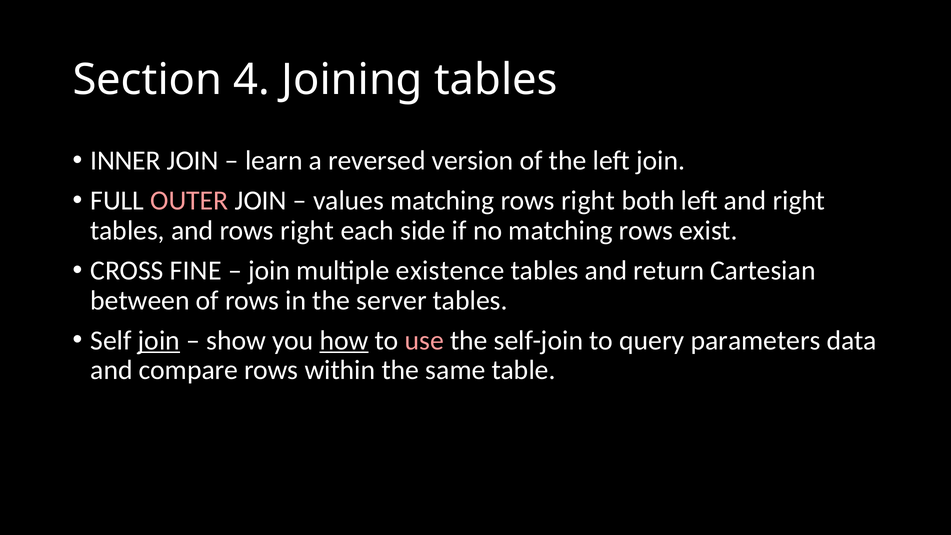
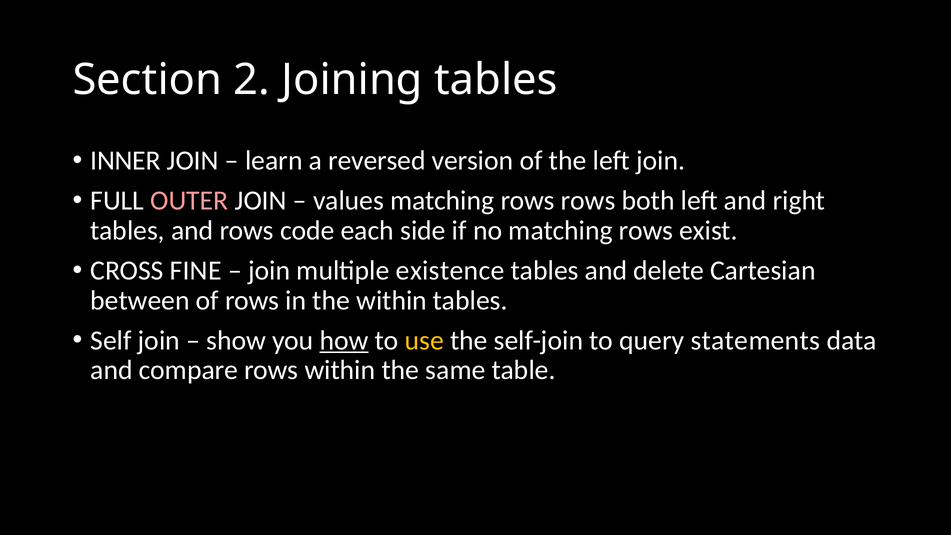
4: 4 -> 2
matching rows right: right -> rows
and rows right: right -> code
return: return -> delete
the server: server -> within
join at (159, 340) underline: present -> none
use colour: pink -> yellow
parameters: parameters -> statements
